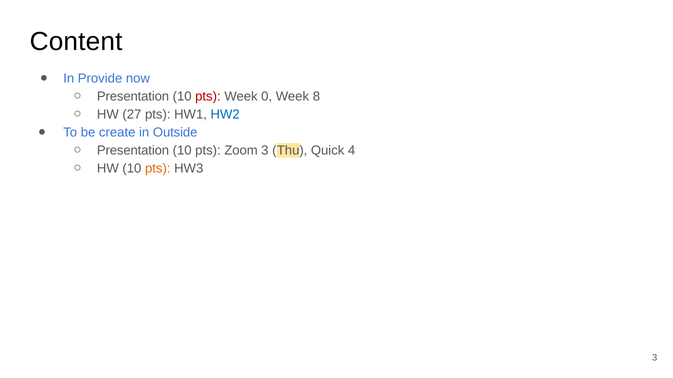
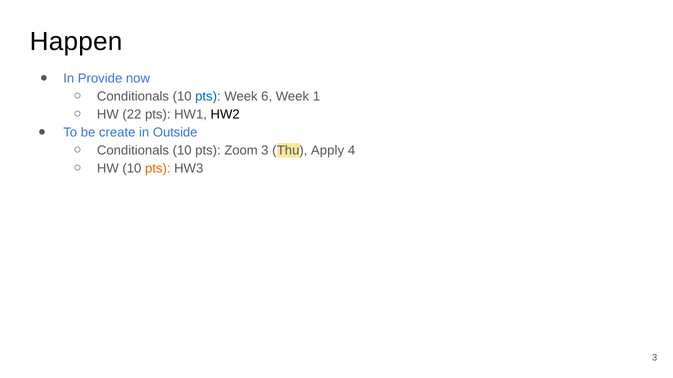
Content: Content -> Happen
Presentation at (133, 96): Presentation -> Conditionals
pts at (208, 96) colour: red -> blue
0: 0 -> 6
8: 8 -> 1
27: 27 -> 22
HW2 colour: blue -> black
Presentation at (133, 151): Presentation -> Conditionals
Quick: Quick -> Apply
